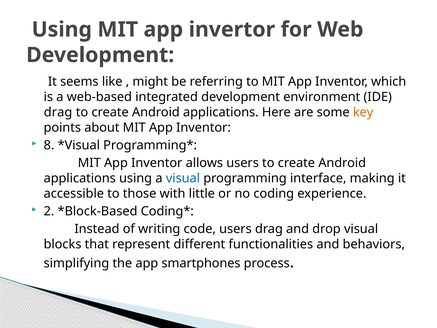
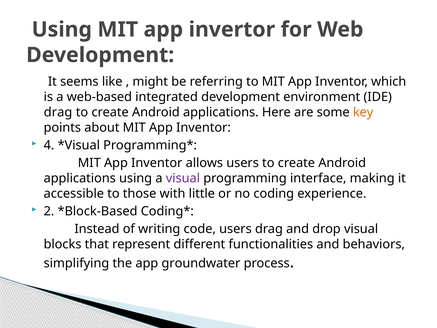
8: 8 -> 4
visual at (183, 178) colour: blue -> purple
smartphones: smartphones -> groundwater
